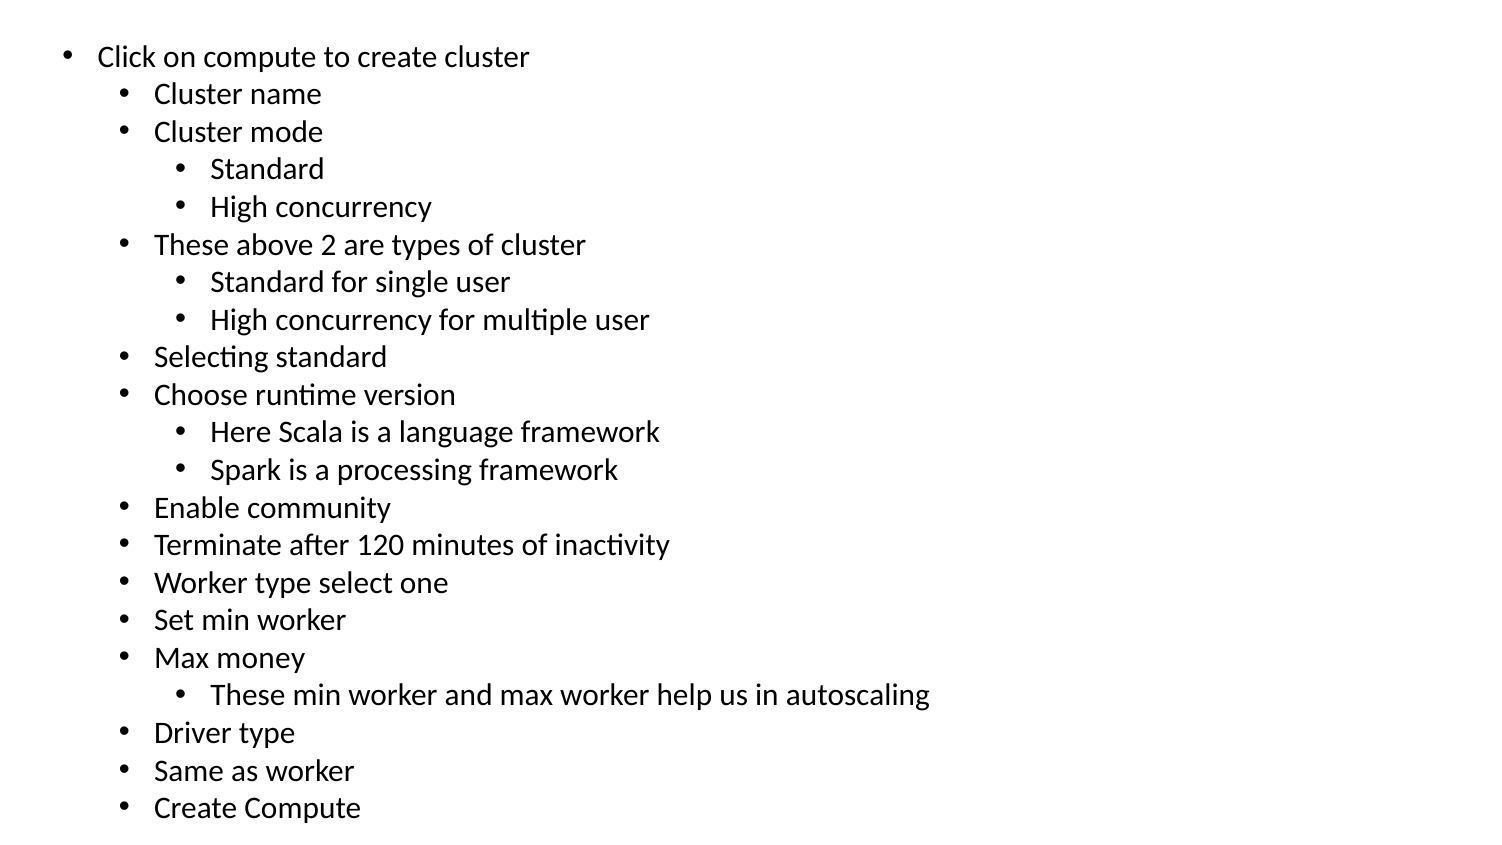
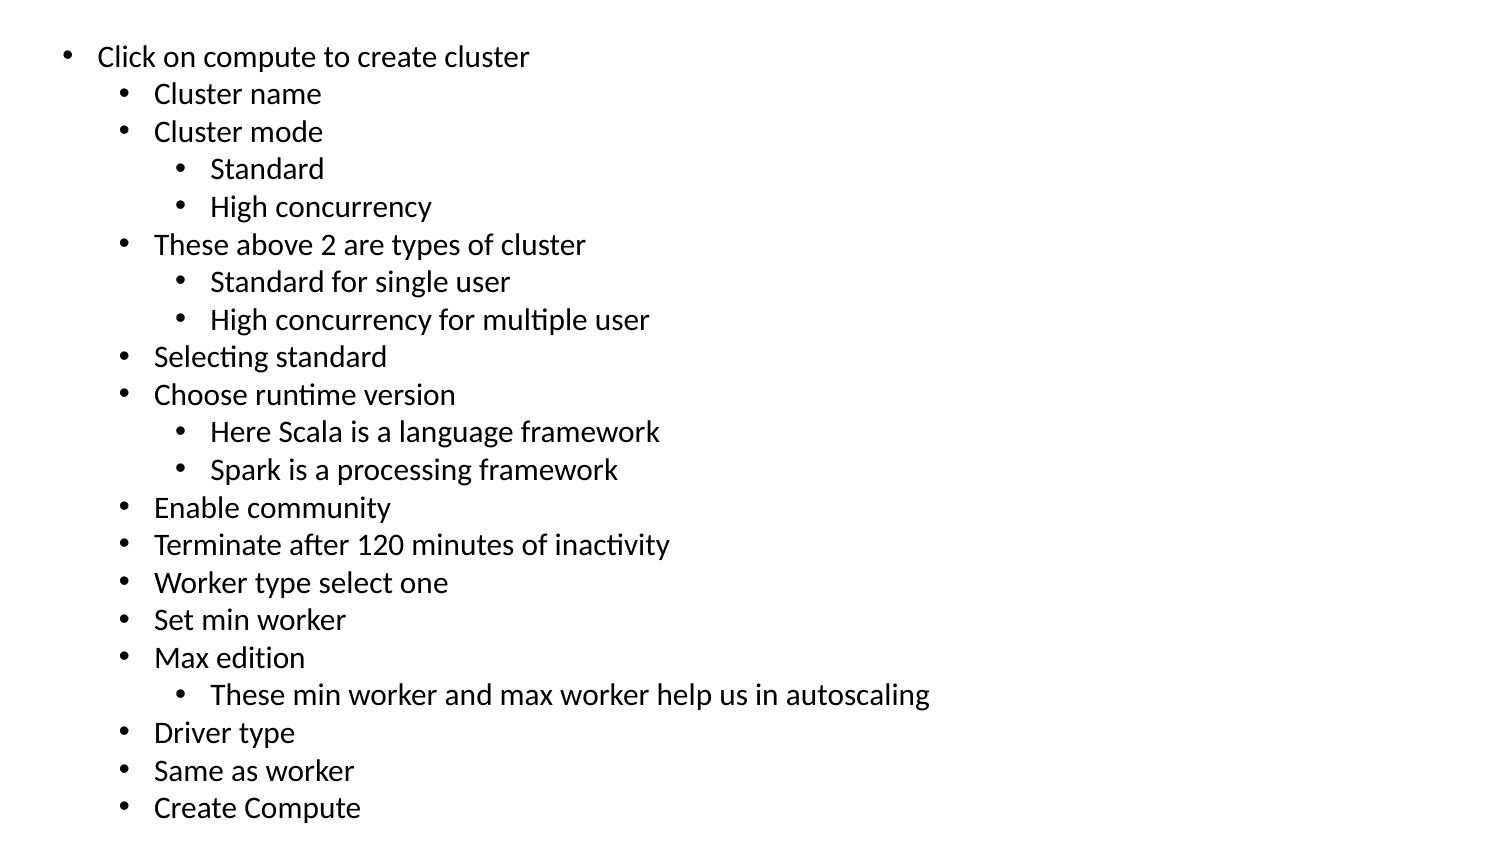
money: money -> edition
